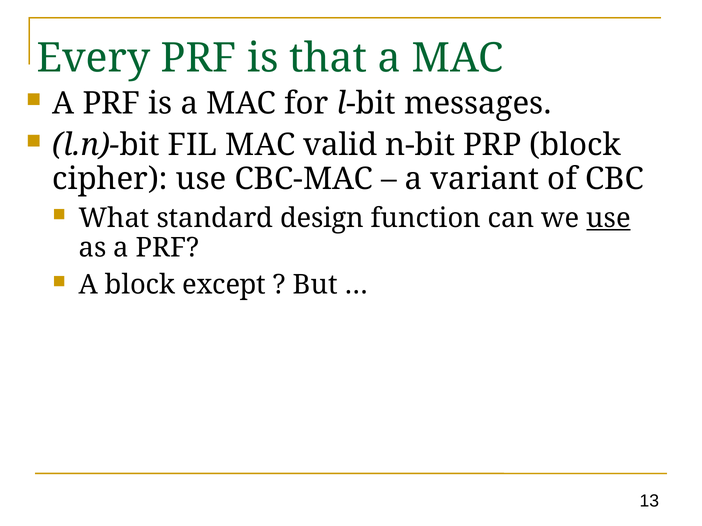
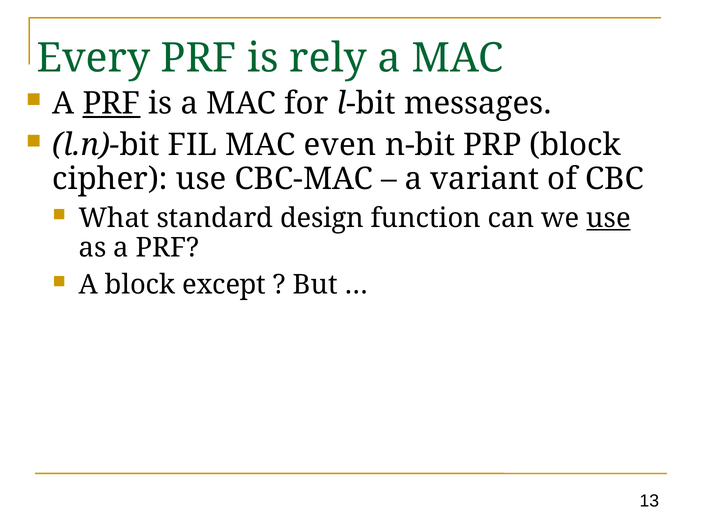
that: that -> rely
PRF at (111, 104) underline: none -> present
valid: valid -> even
